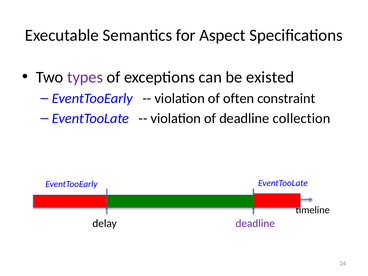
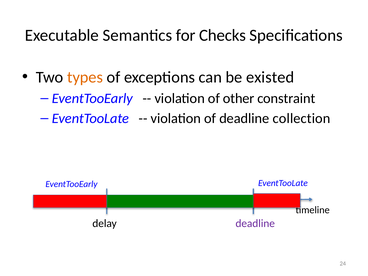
Aspect: Aspect -> Checks
types colour: purple -> orange
often: often -> other
